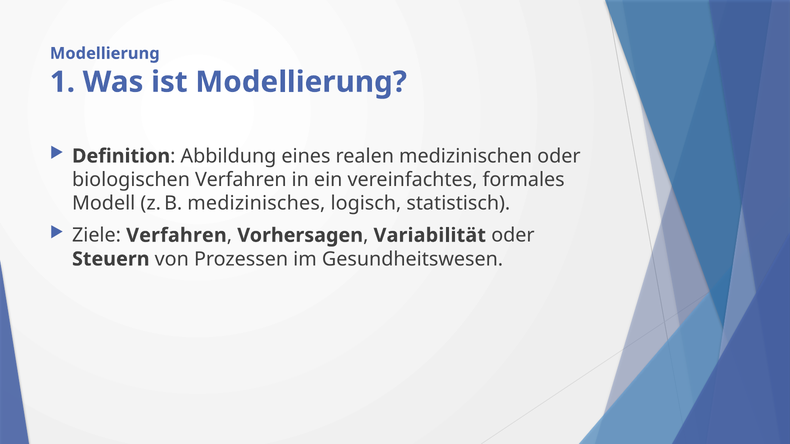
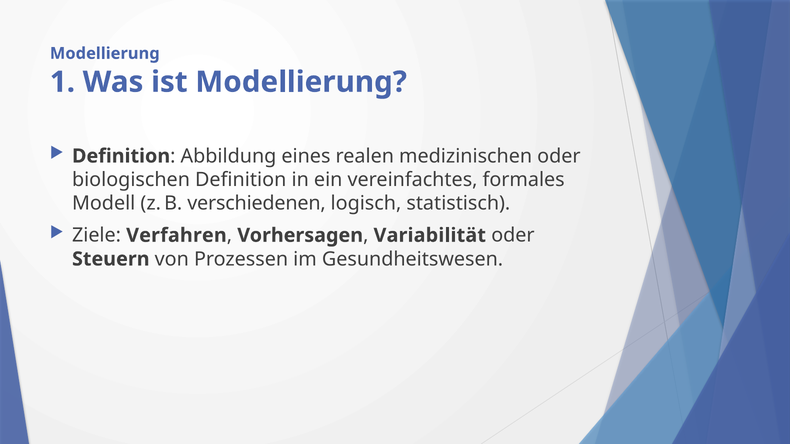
biologischen Verfahren: Verfahren -> Definition
medizinisches: medizinisches -> verschiedenen
